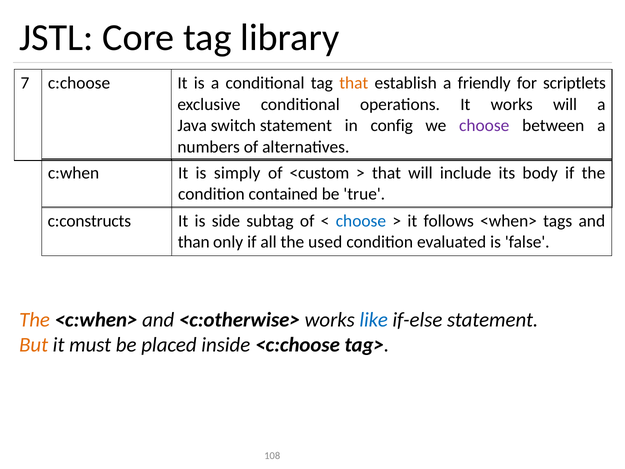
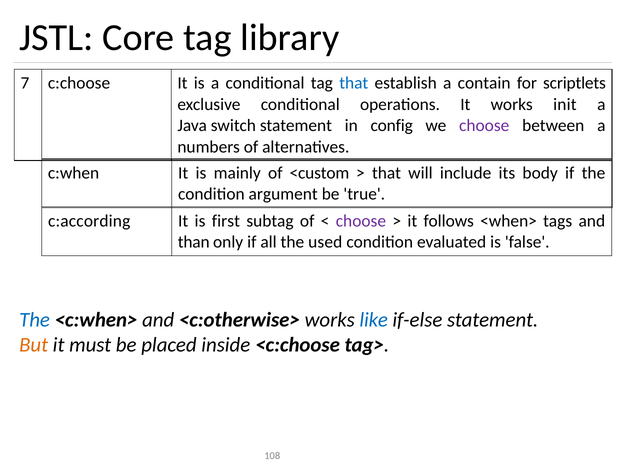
that at (354, 83) colour: orange -> blue
friendly: friendly -> contain
works will: will -> init
simply: simply -> mainly
contained: contained -> argument
c:constructs: c:constructs -> c:according
side: side -> first
choose at (361, 221) colour: blue -> purple
The at (35, 320) colour: orange -> blue
